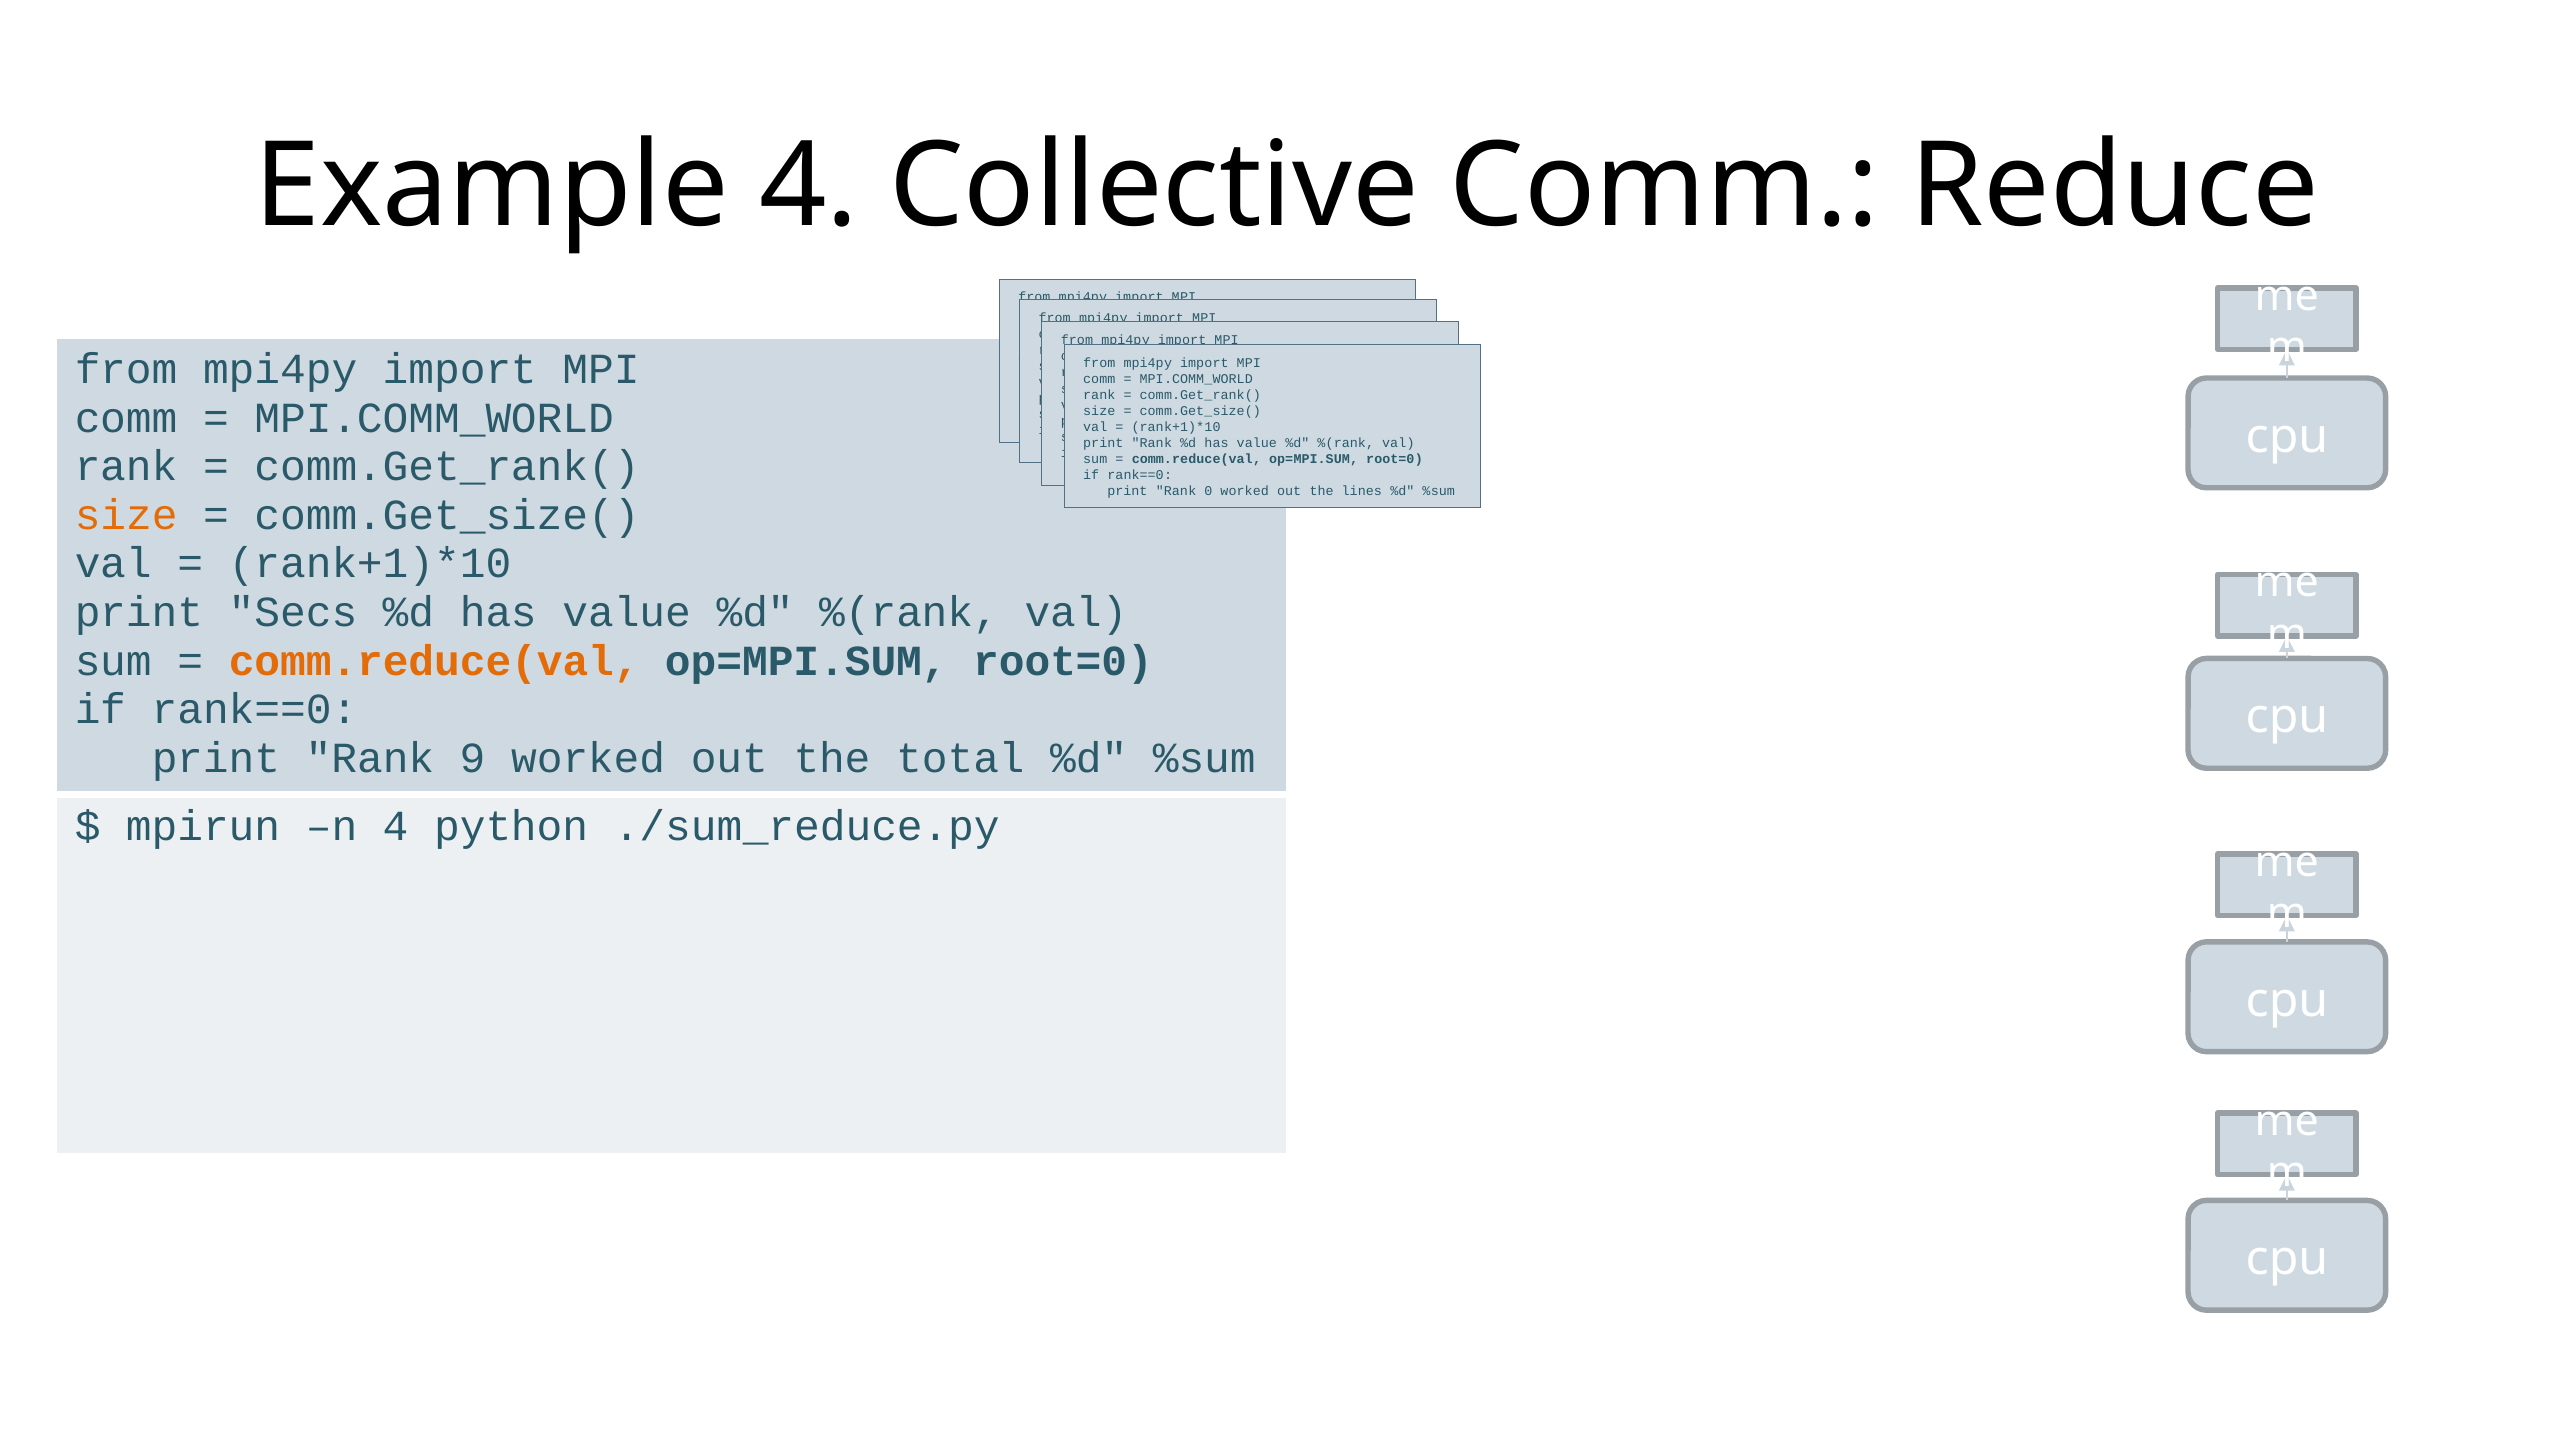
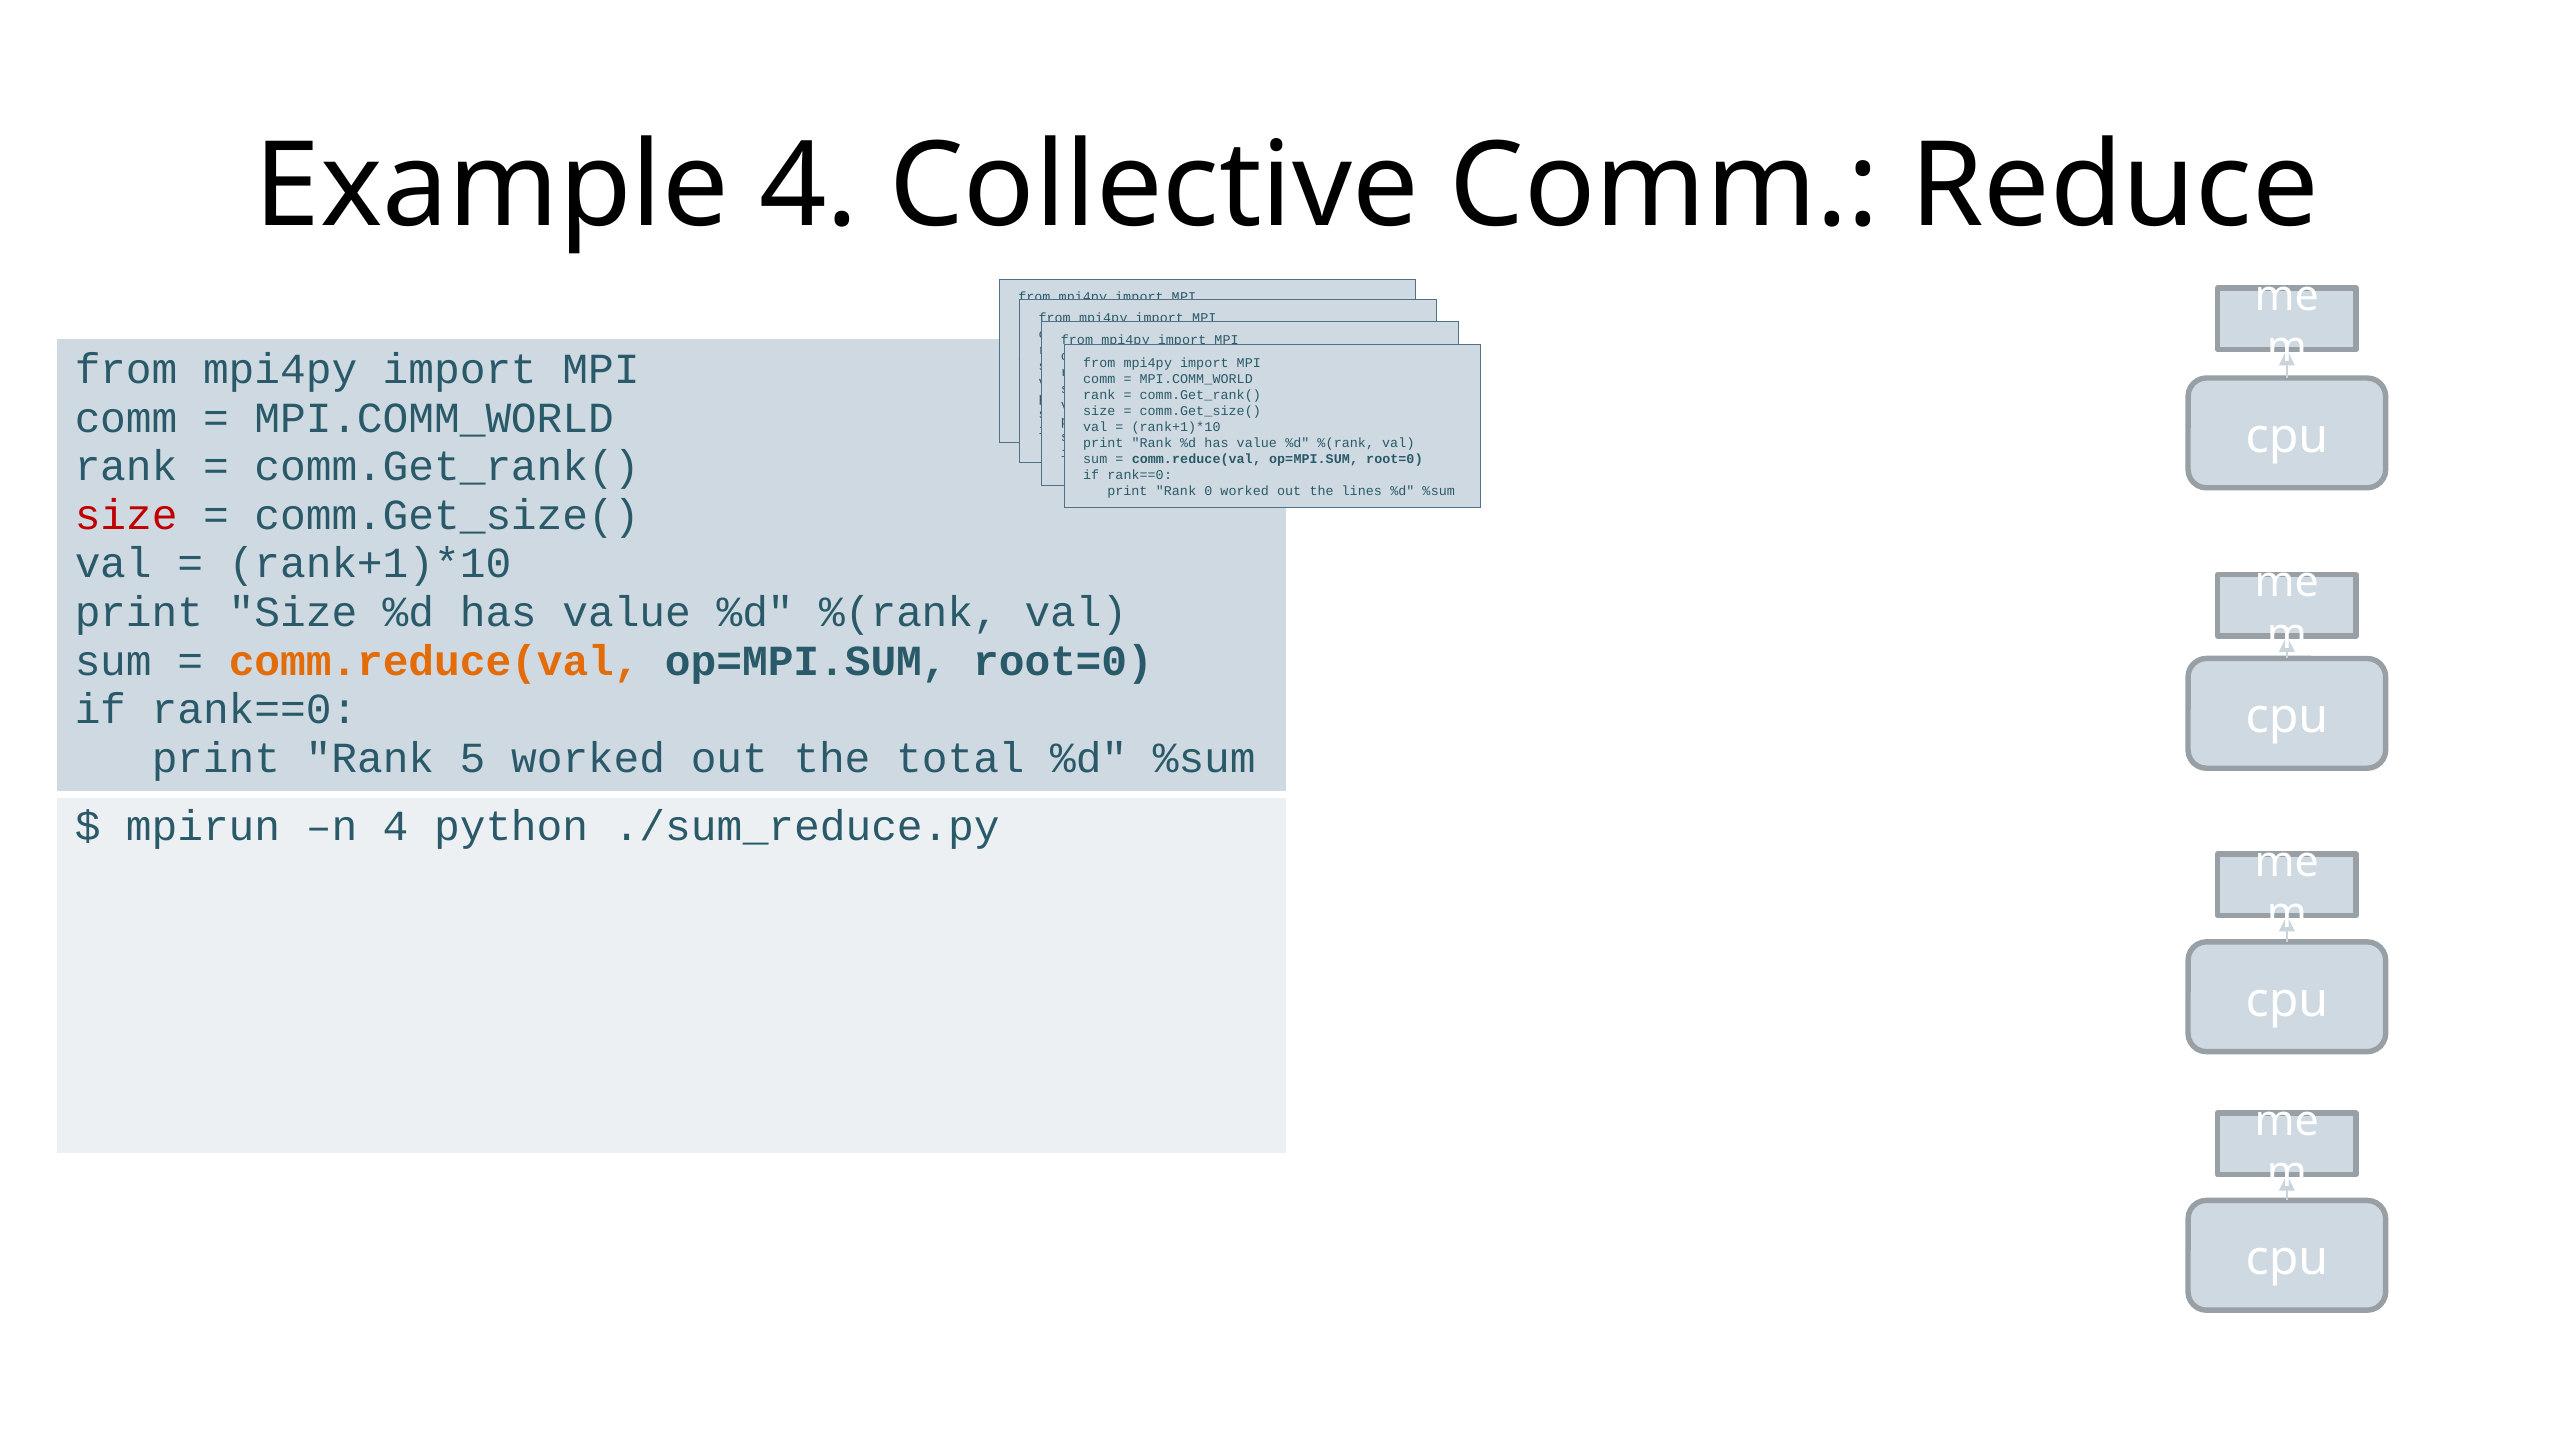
size at (126, 515) colour: orange -> red
print Secs: Secs -> Size
9: 9 -> 5
